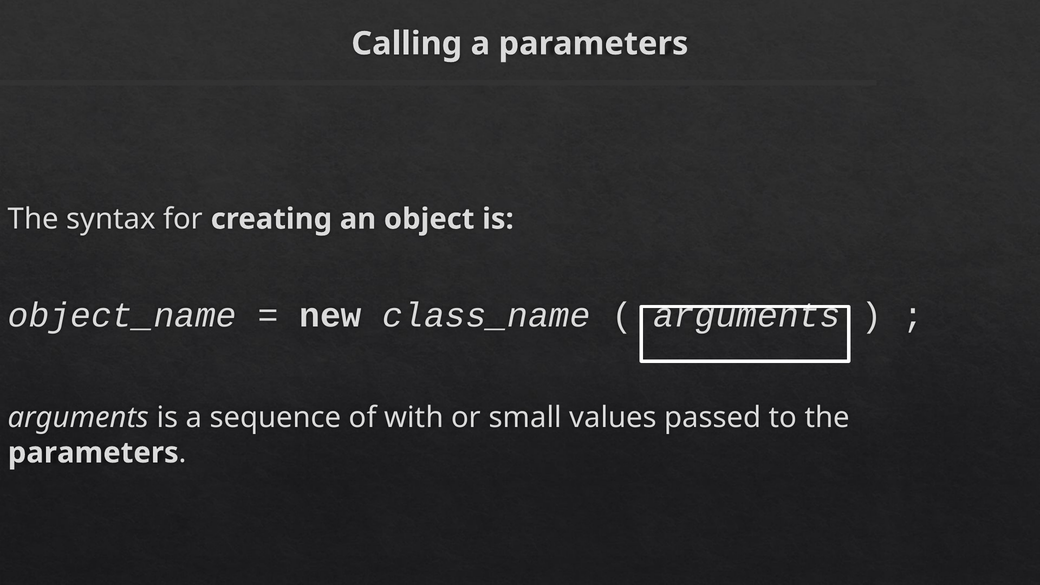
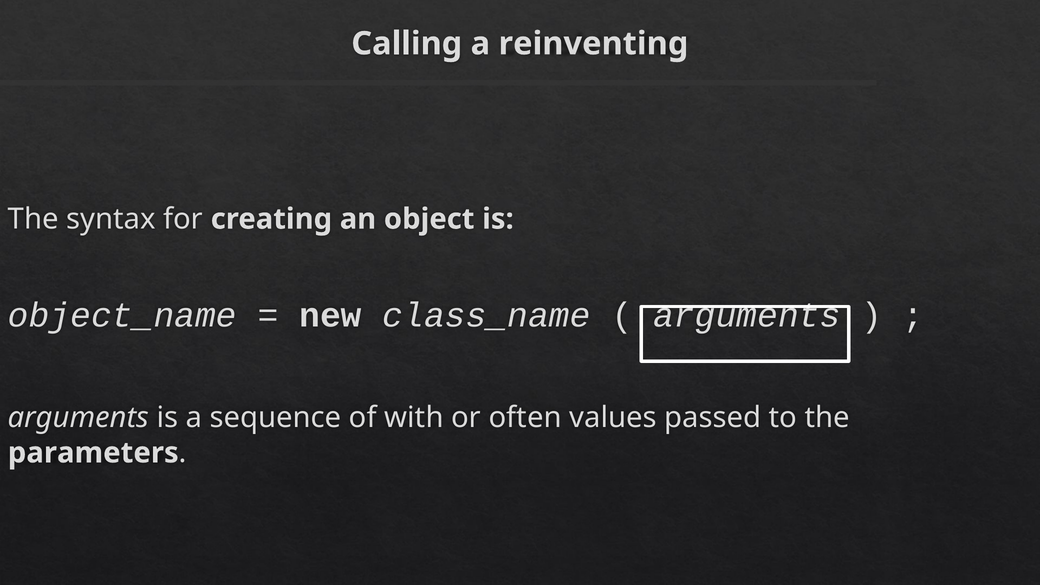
a parameters: parameters -> reinventing
small: small -> often
